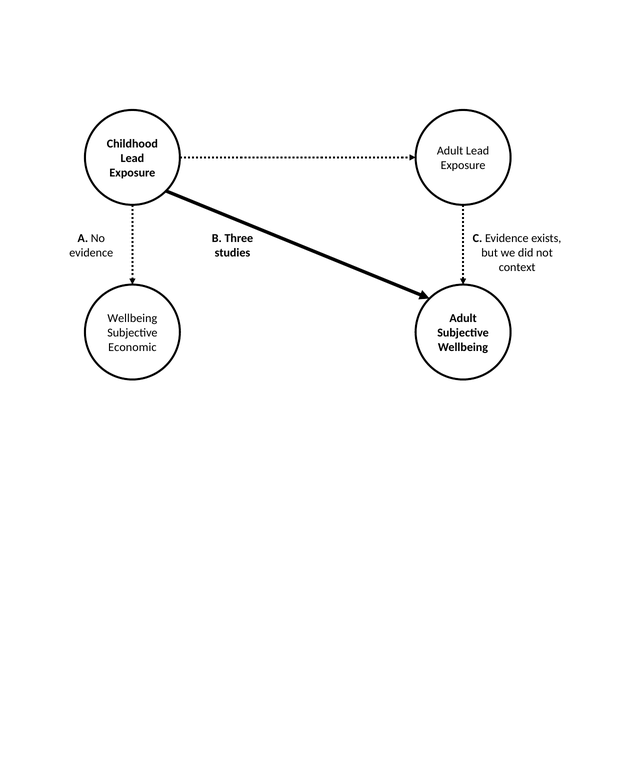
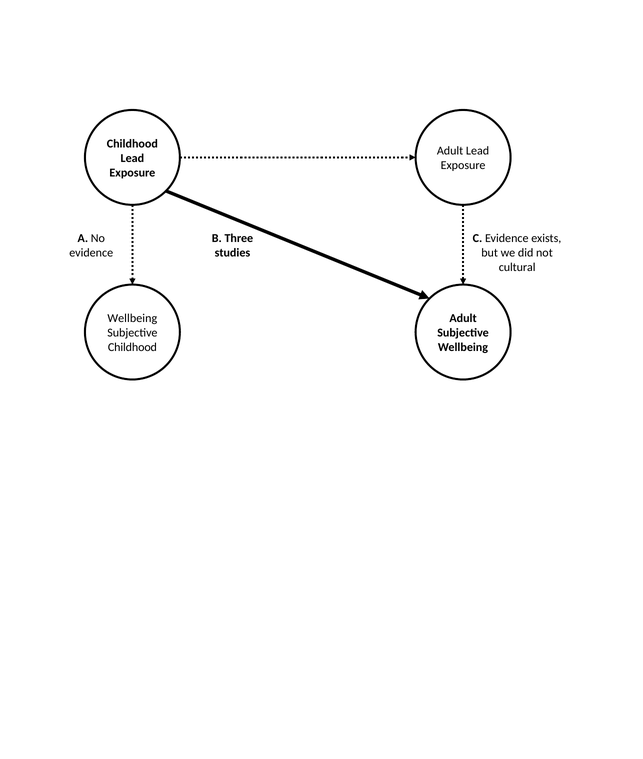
context: context -> cultural
Economic at (132, 348): Economic -> Childhood
